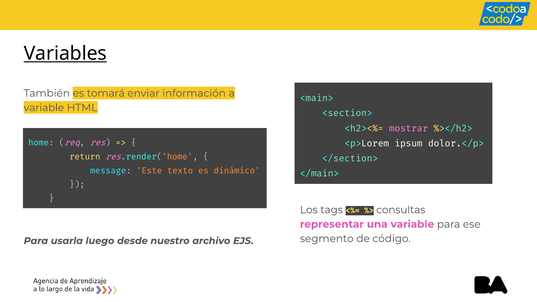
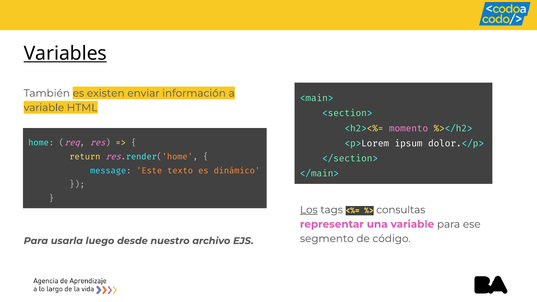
tomará: tomará -> existen
mostrar: mostrar -> momento
Los underline: none -> present
